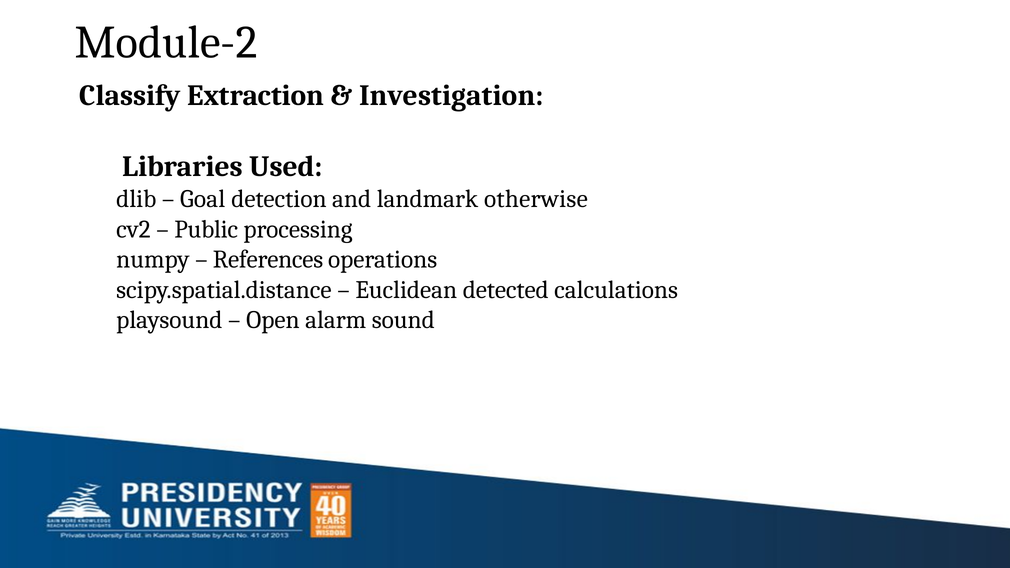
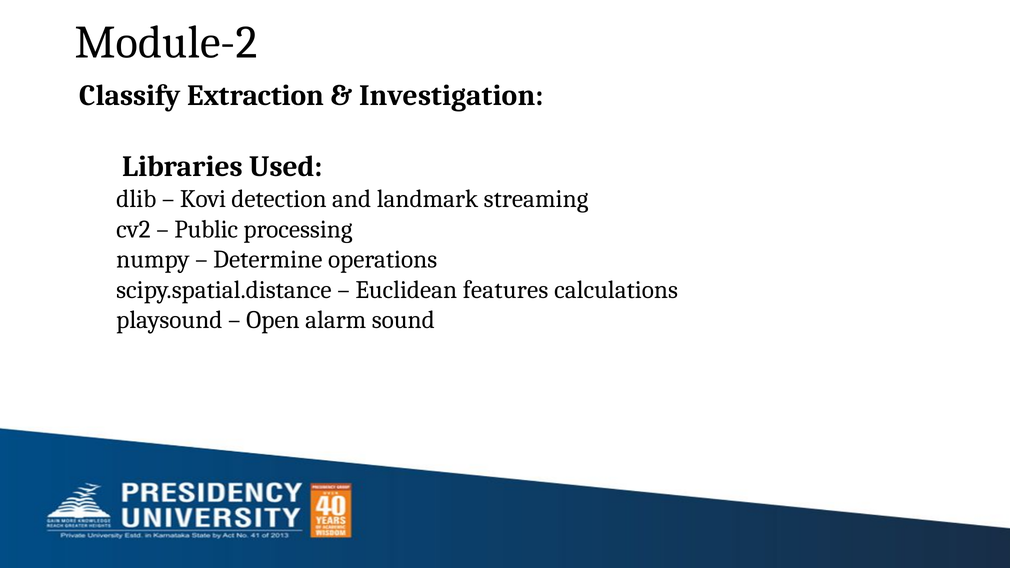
Goal: Goal -> Kovi
otherwise: otherwise -> streaming
References: References -> Determine
detected: detected -> features
